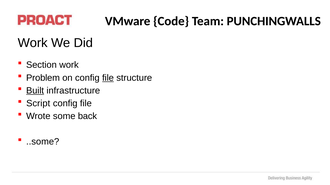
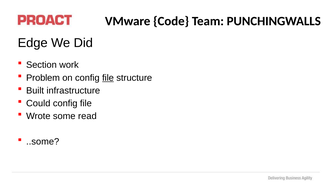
Work at (33, 43): Work -> Edge
Built underline: present -> none
Script: Script -> Could
back: back -> read
